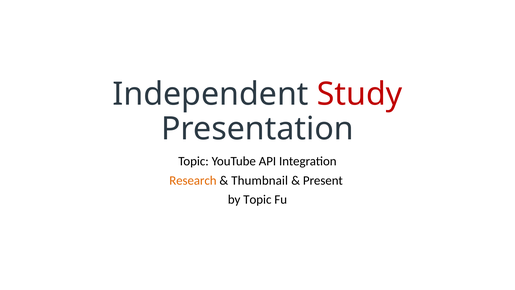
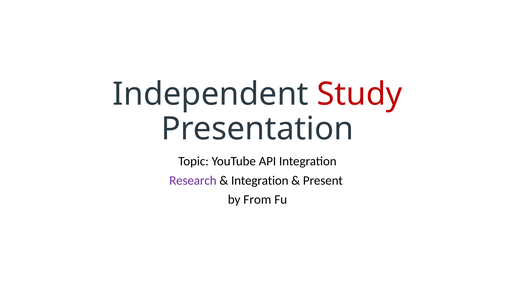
Research colour: orange -> purple
Thumbnail at (260, 180): Thumbnail -> Integration
by Topic: Topic -> From
